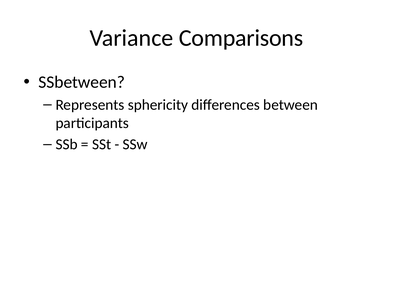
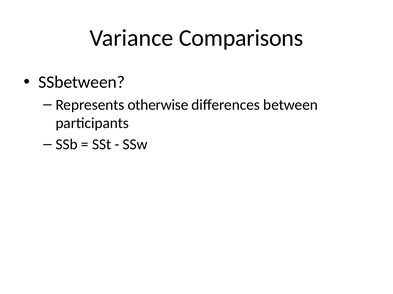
sphericity: sphericity -> otherwise
